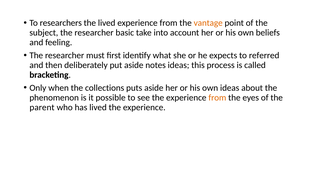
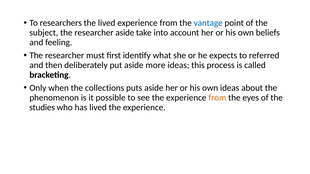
vantage colour: orange -> blue
researcher basic: basic -> aside
notes: notes -> more
parent: parent -> studies
